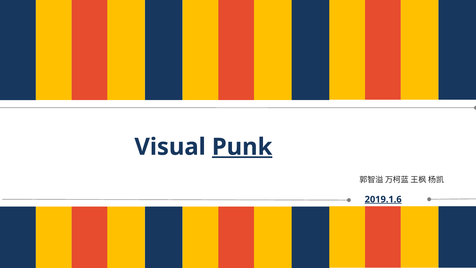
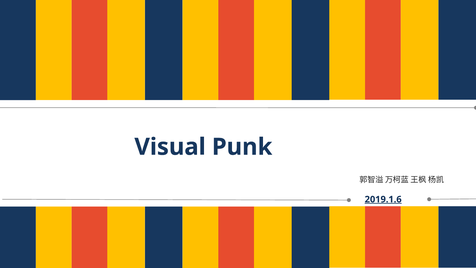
Punk underline: present -> none
